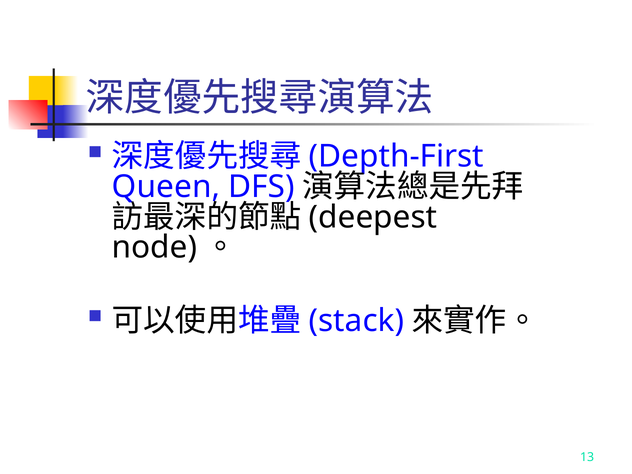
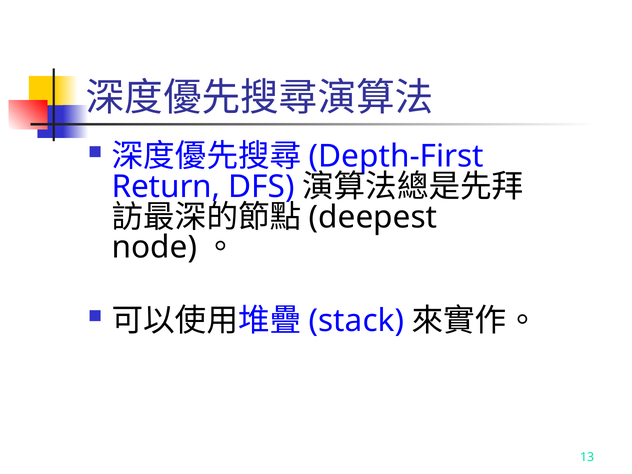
Queen: Queen -> Return
